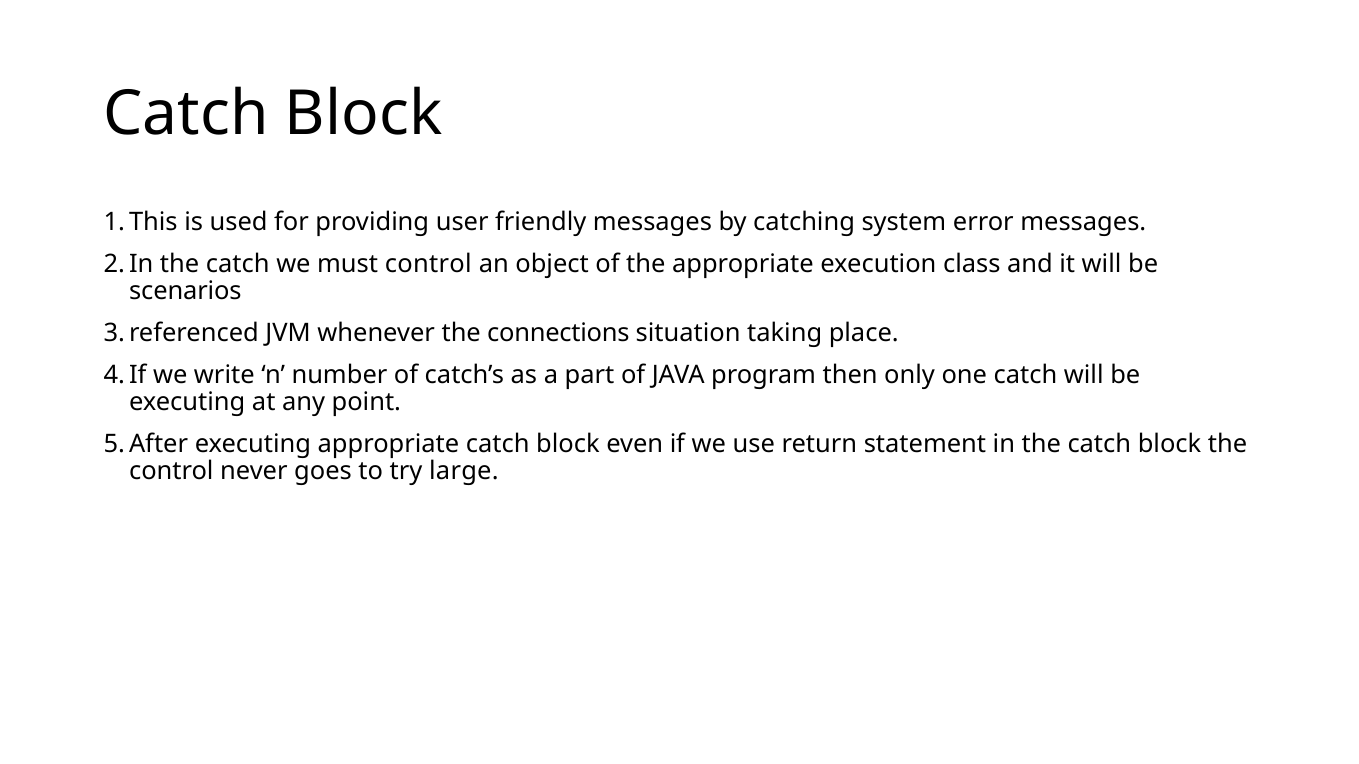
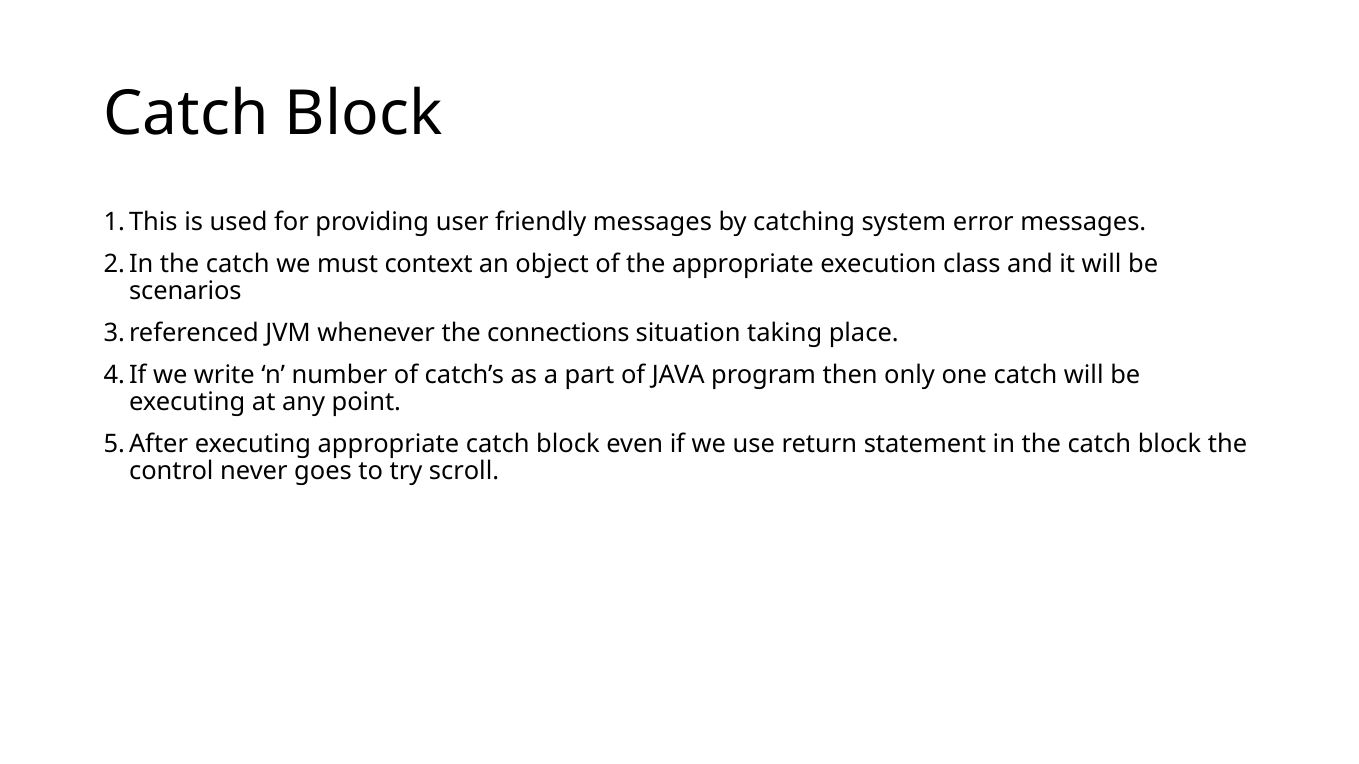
must control: control -> context
large: large -> scroll
